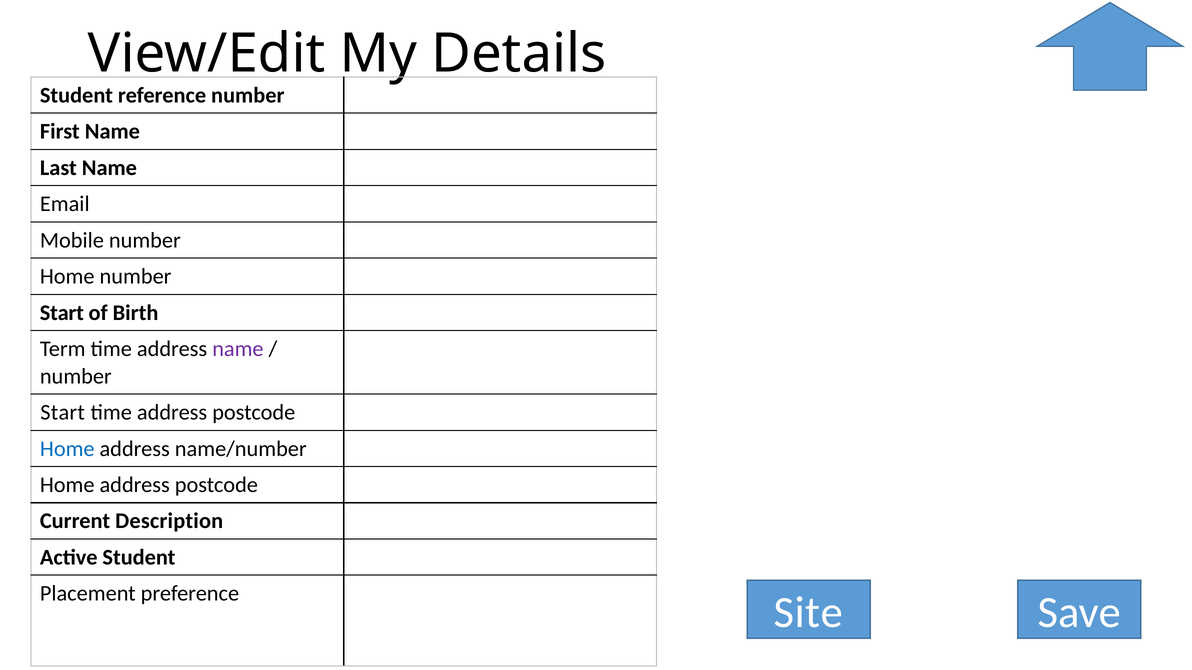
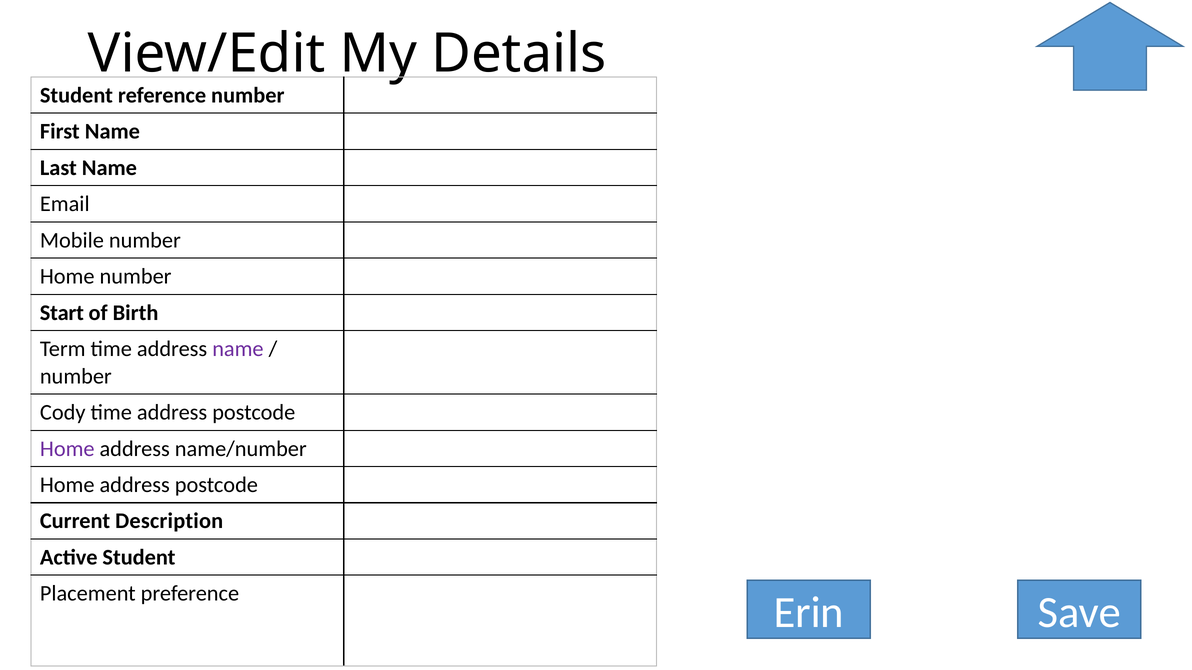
Start at (63, 413): Start -> Cody
Home at (67, 449) colour: blue -> purple
Site: Site -> Erin
